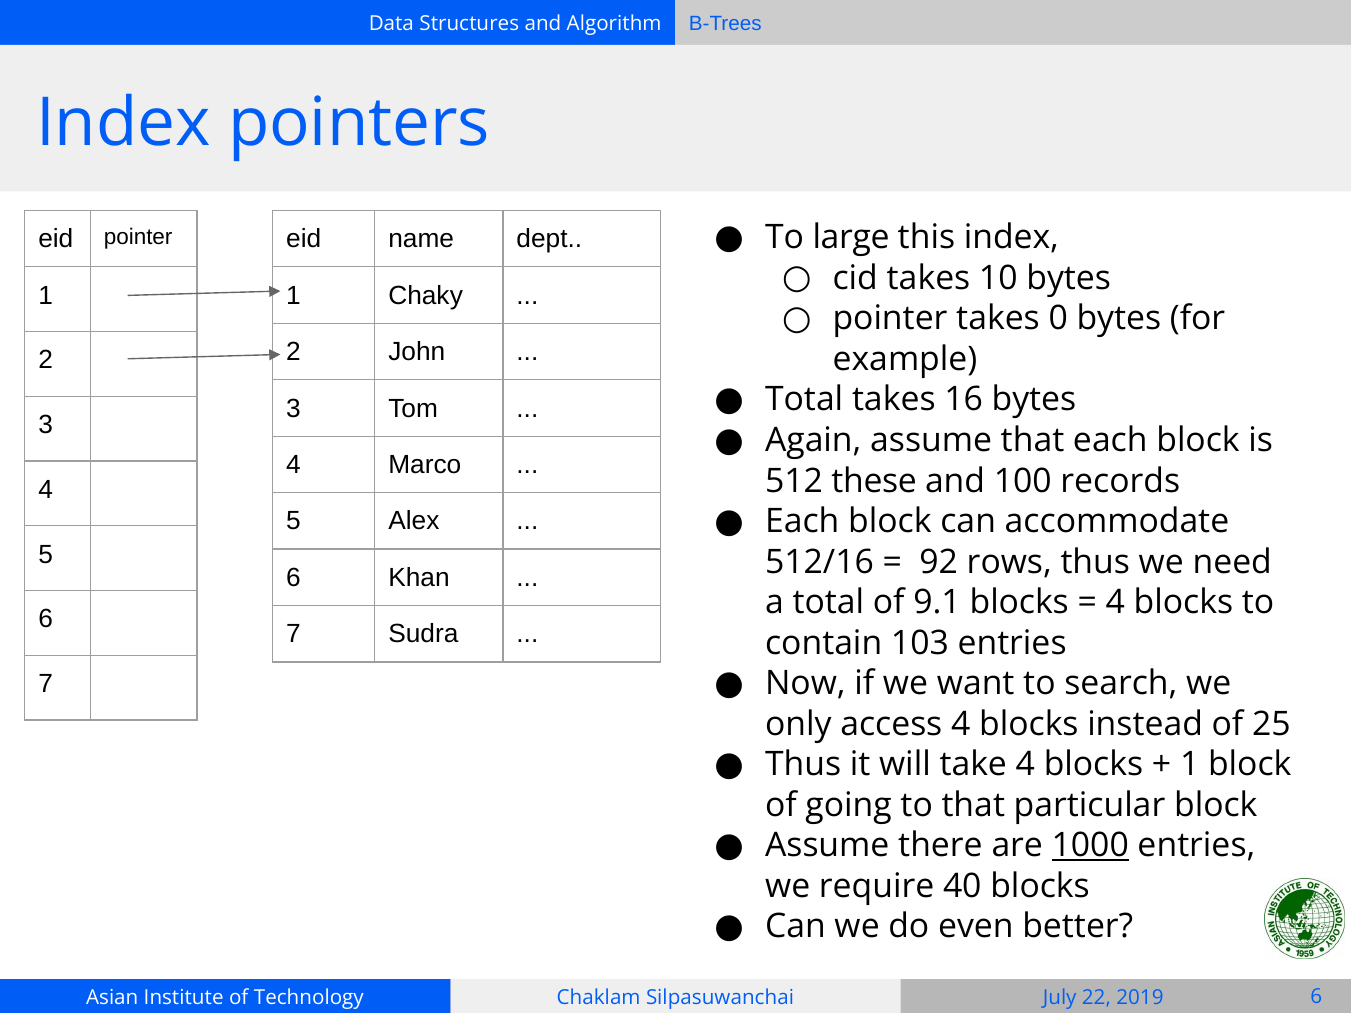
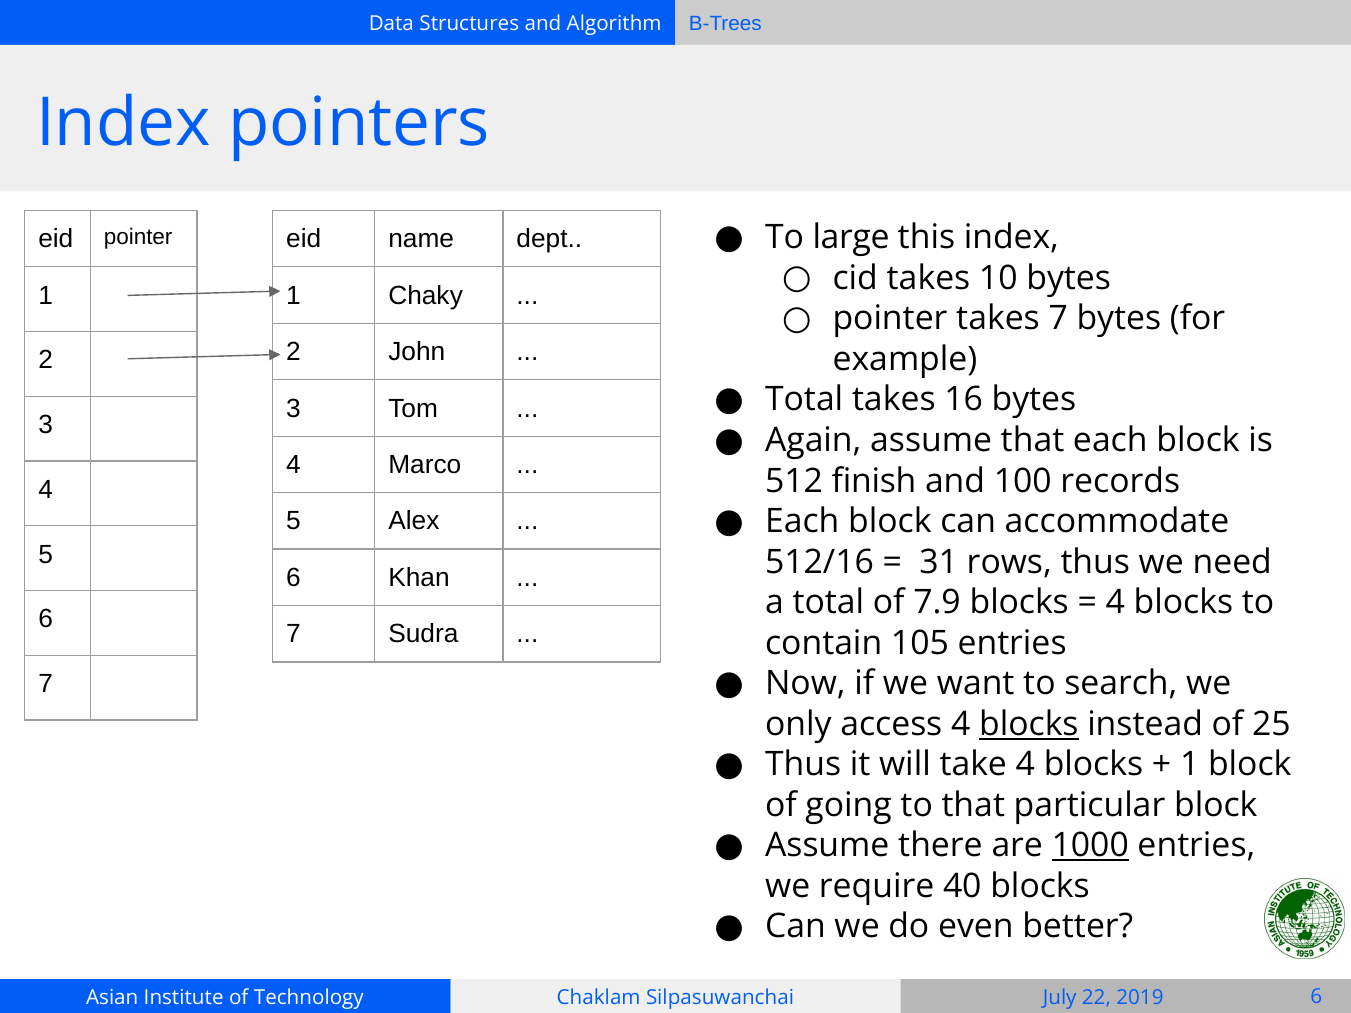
takes 0: 0 -> 7
these: these -> finish
92: 92 -> 31
9.1: 9.1 -> 7.9
103: 103 -> 105
blocks at (1029, 724) underline: none -> present
